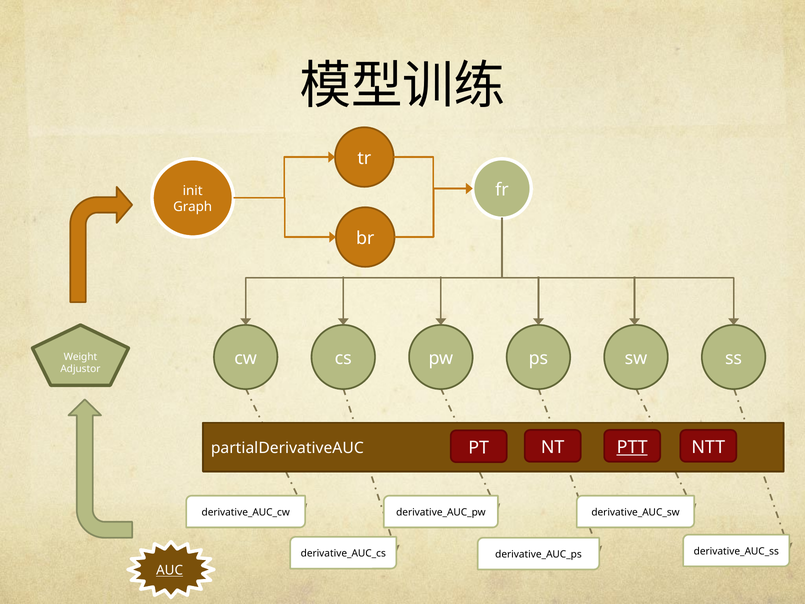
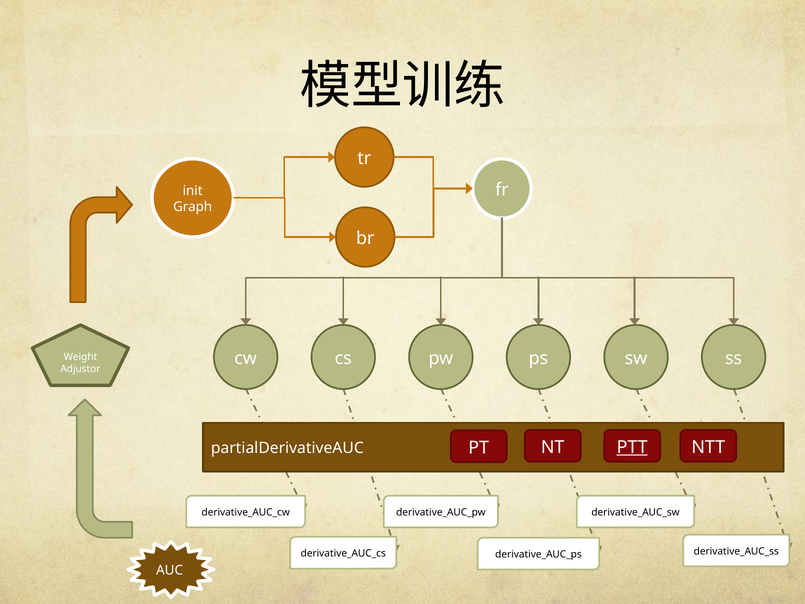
AUC underline: present -> none
